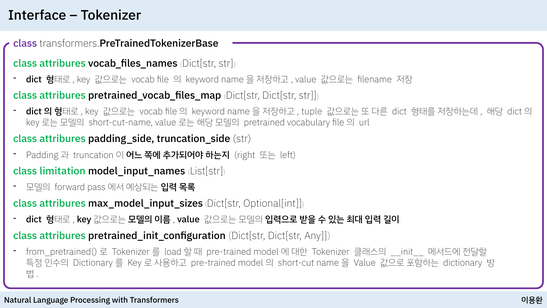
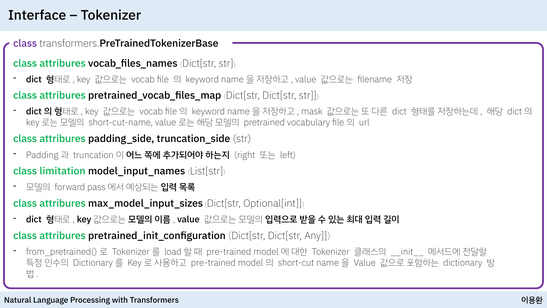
tuple: tuple -> mask
